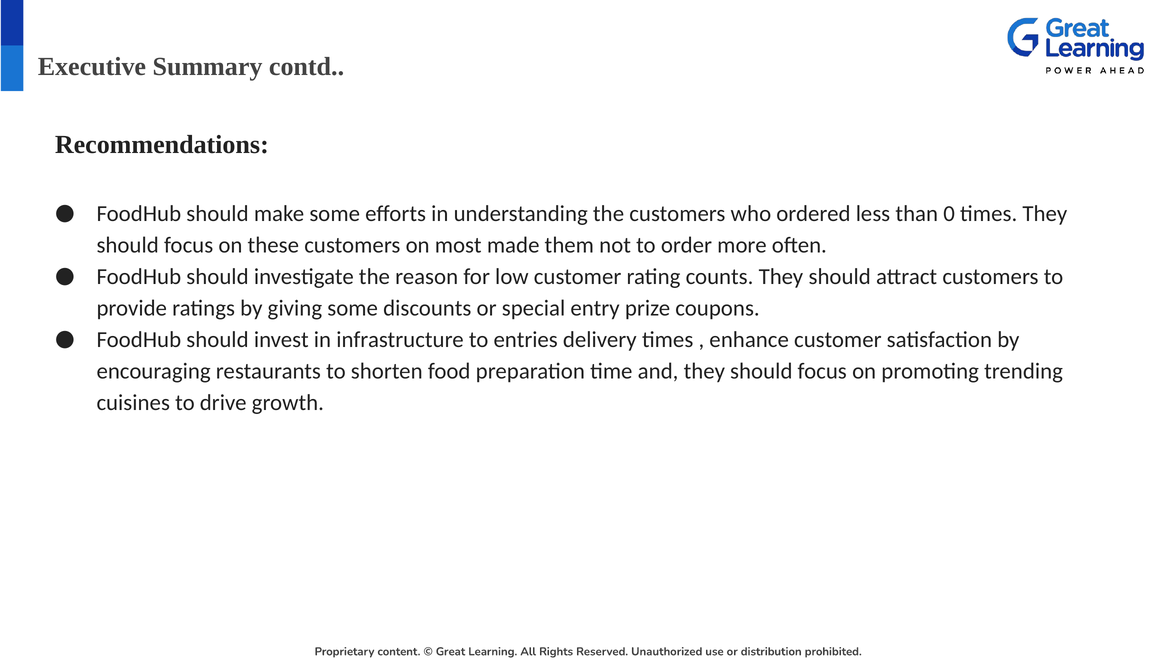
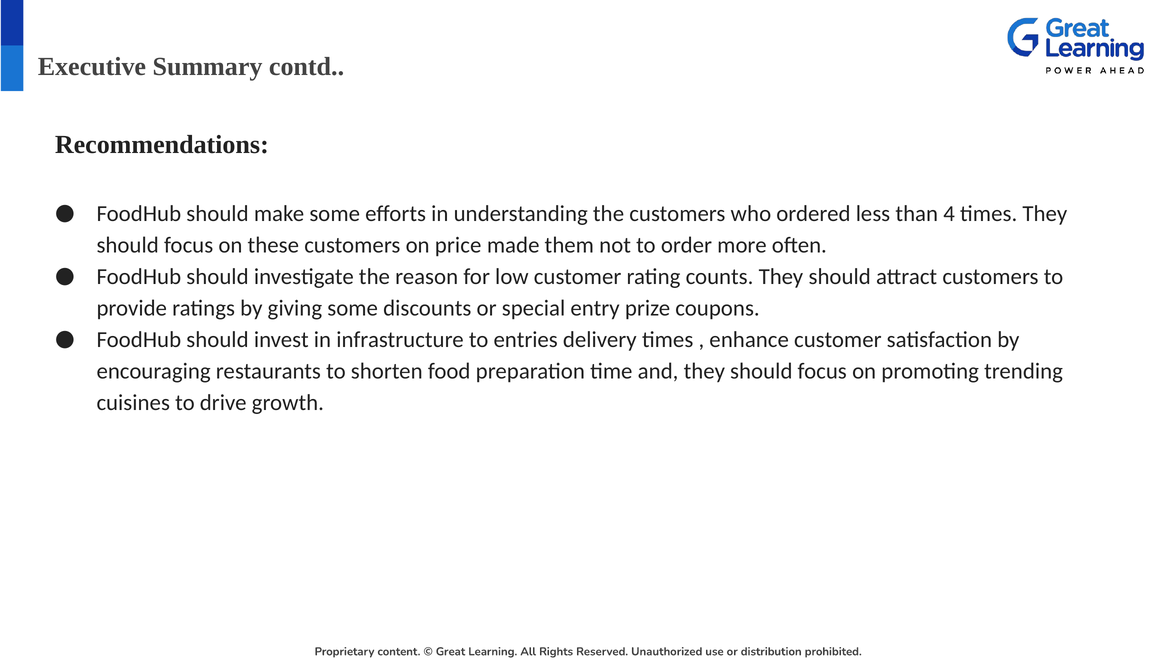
0: 0 -> 4
most: most -> price
